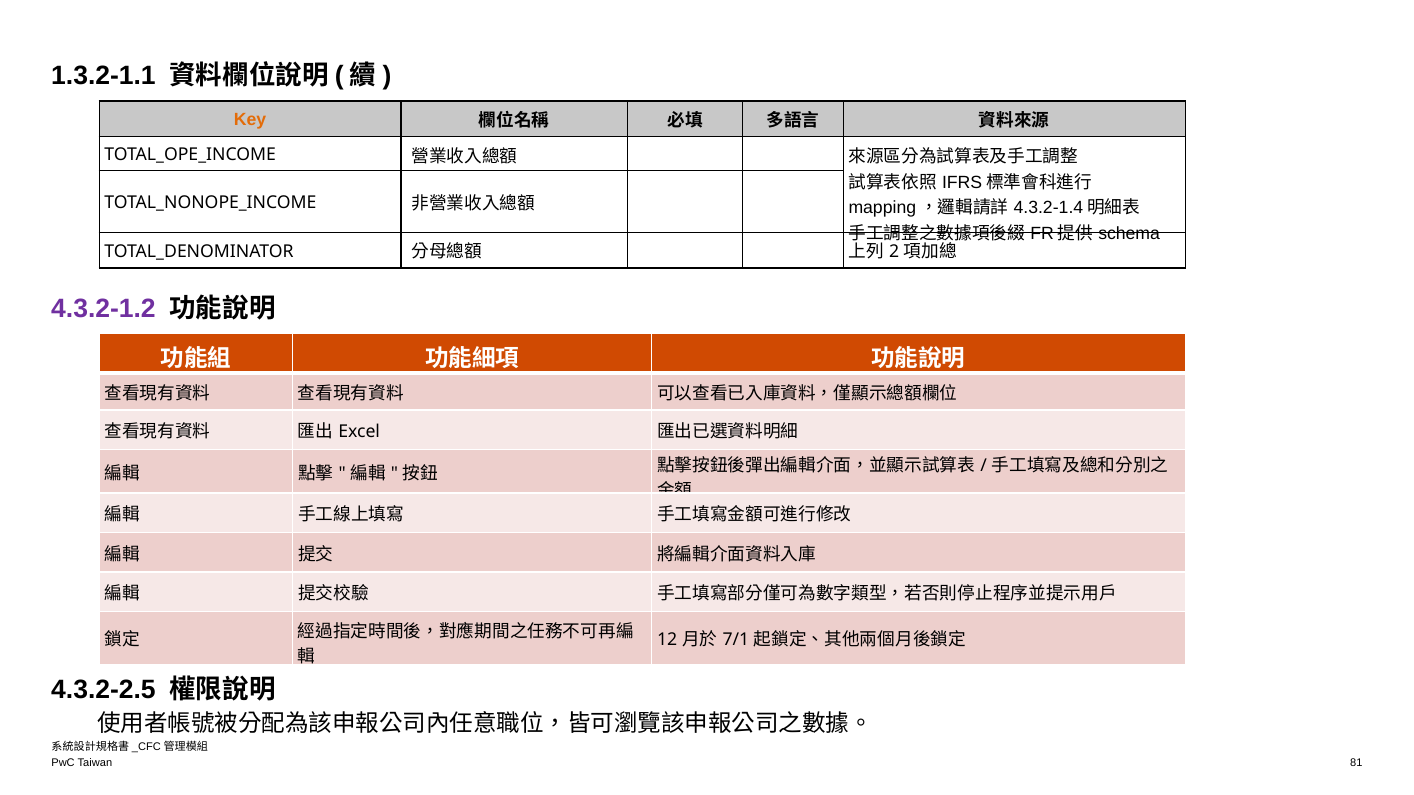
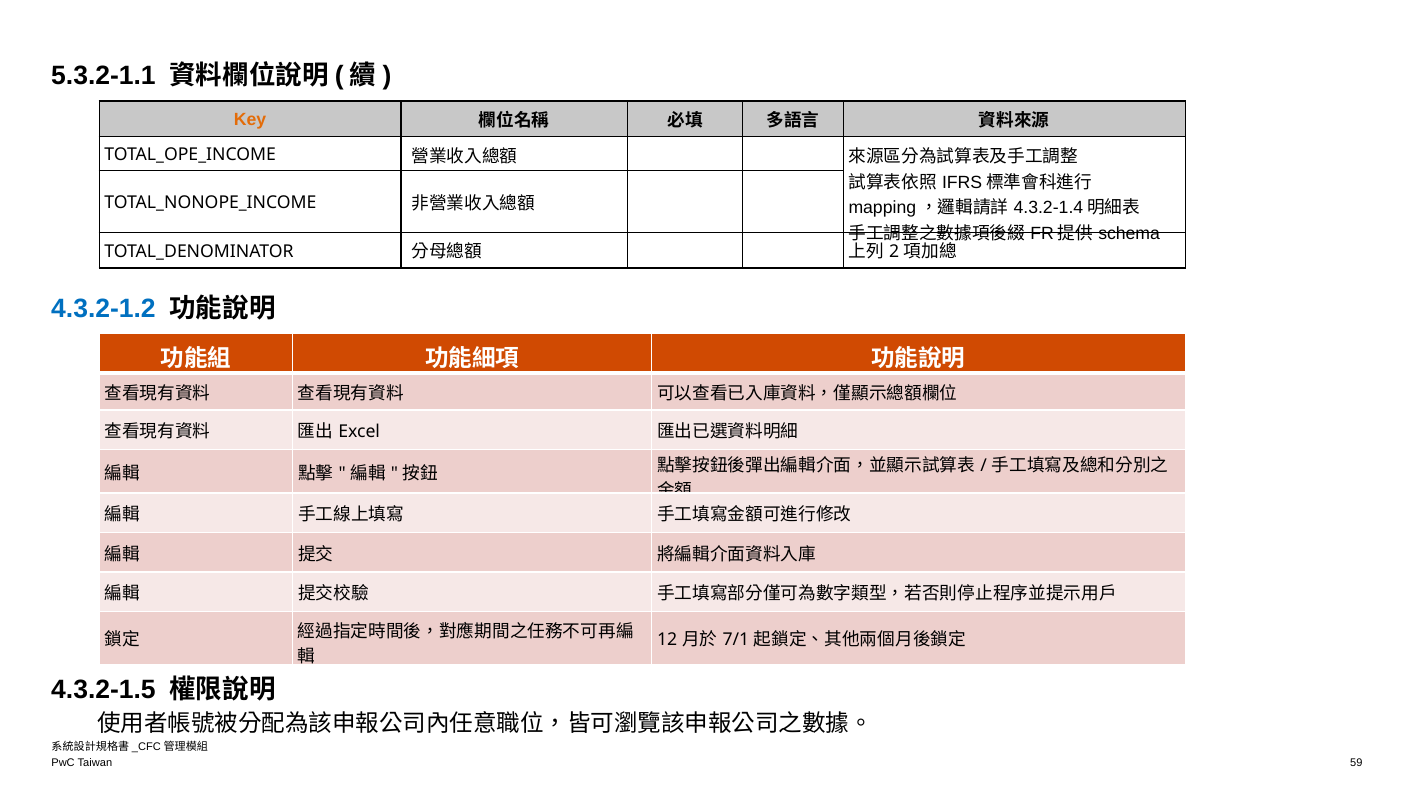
1.3.2-1.1: 1.3.2-1.1 -> 5.3.2-1.1
4.3.2-1.2 colour: purple -> blue
4.3.2-2.5: 4.3.2-2.5 -> 4.3.2-1.5
81: 81 -> 59
